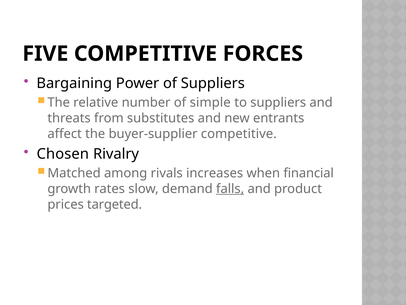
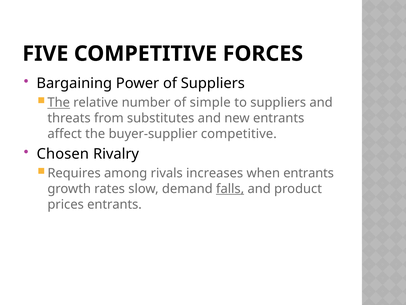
The at (59, 103) underline: none -> present
Matched: Matched -> Requires
when financial: financial -> entrants
prices targeted: targeted -> entrants
